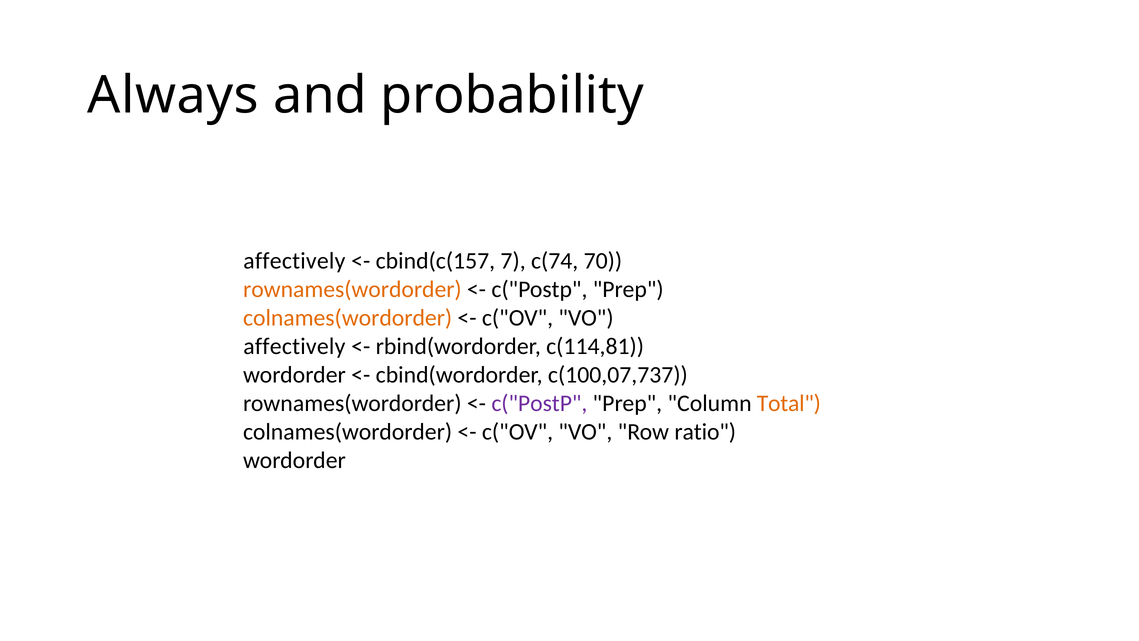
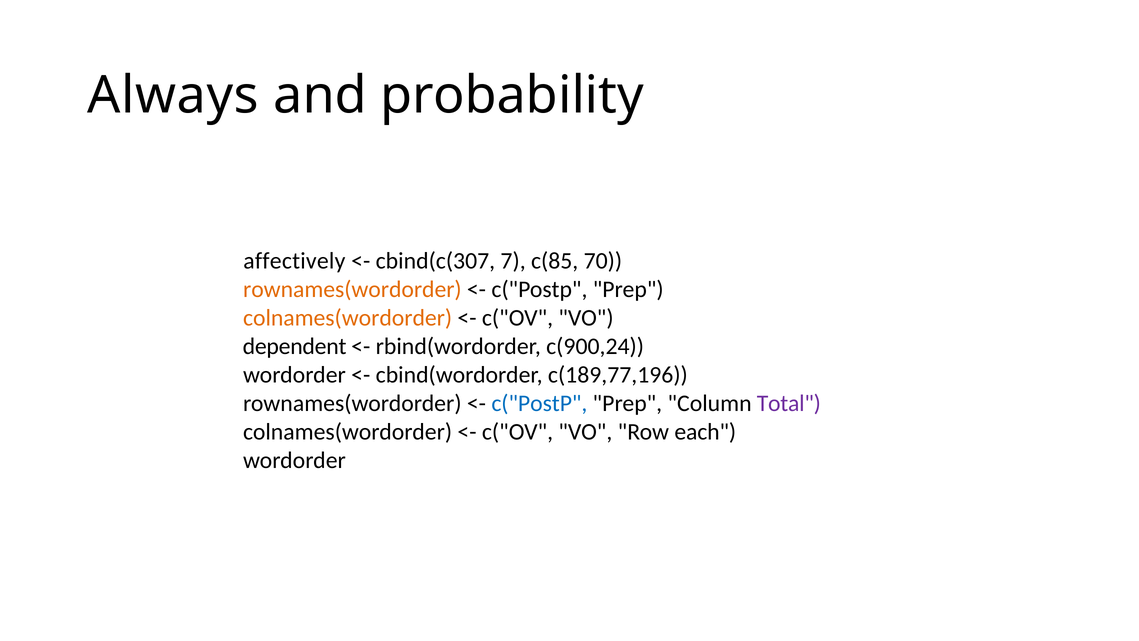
cbind(c(157: cbind(c(157 -> cbind(c(307
c(74: c(74 -> c(85
affectively at (294, 346): affectively -> dependent
c(114,81: c(114,81 -> c(900,24
c(100,07,737: c(100,07,737 -> c(189,77,196
c("PostP at (539, 403) colour: purple -> blue
Total colour: orange -> purple
ratio: ratio -> each
